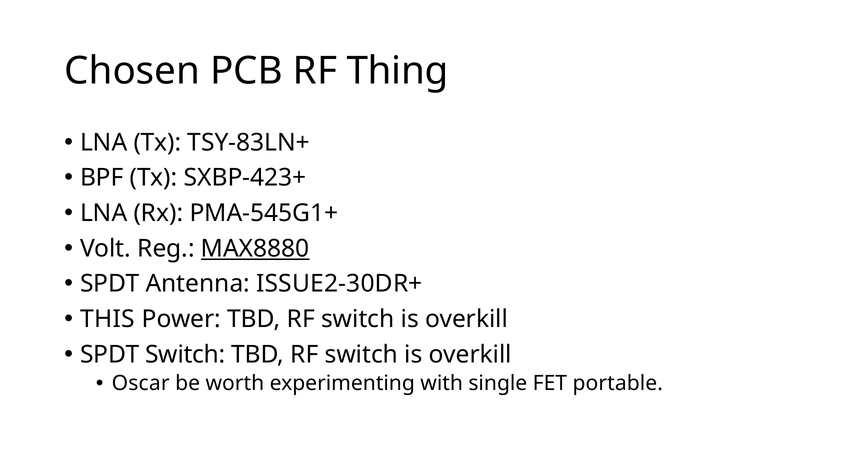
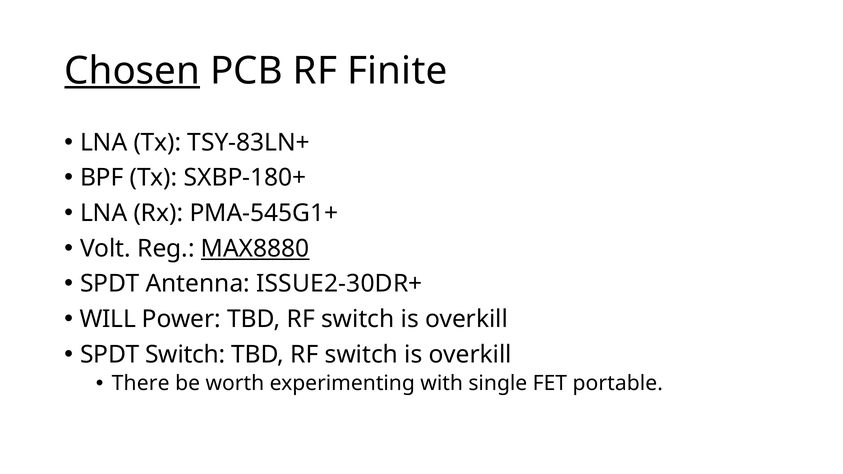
Chosen underline: none -> present
Thing: Thing -> Finite
SXBP-423+: SXBP-423+ -> SXBP-180+
THIS: THIS -> WILL
Oscar: Oscar -> There
